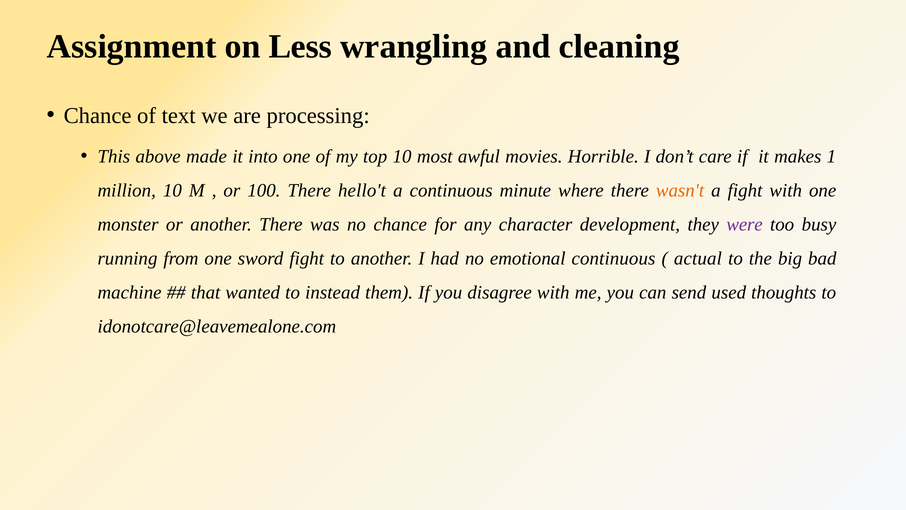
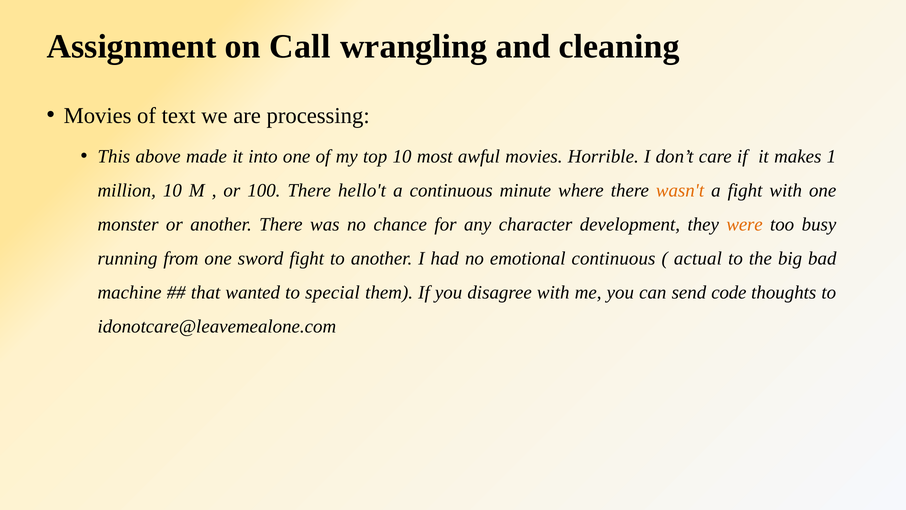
Less: Less -> Call
Chance at (98, 116): Chance -> Movies
were colour: purple -> orange
instead: instead -> special
used: used -> code
